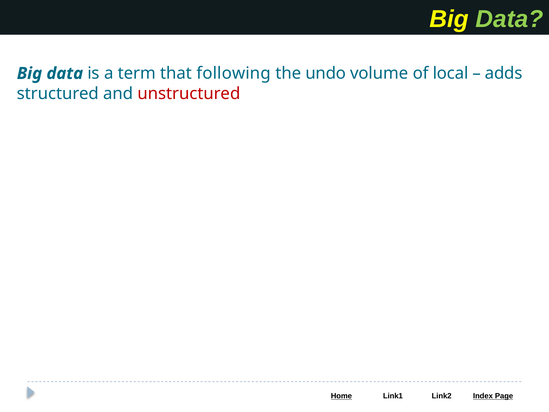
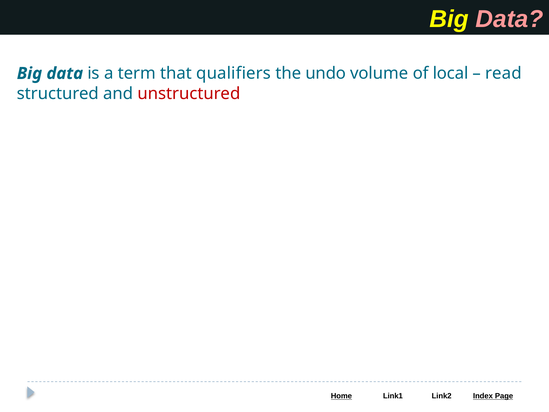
Data at (510, 19) colour: light green -> pink
following: following -> qualifiers
adds: adds -> read
